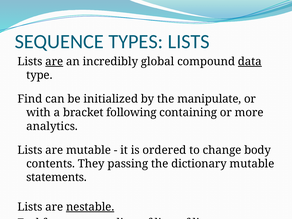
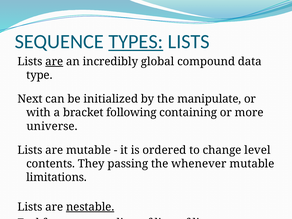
TYPES underline: none -> present
data underline: present -> none
Find: Find -> Next
analytics: analytics -> universe
body: body -> level
dictionary: dictionary -> whenever
statements: statements -> limitations
